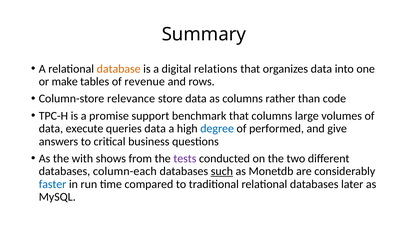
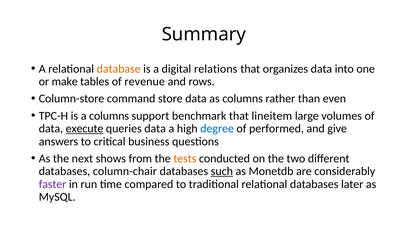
relevance: relevance -> command
code: code -> even
a promise: promise -> columns
that columns: columns -> lineitem
execute underline: none -> present
with: with -> next
tests colour: purple -> orange
column-each: column-each -> column-chair
faster colour: blue -> purple
